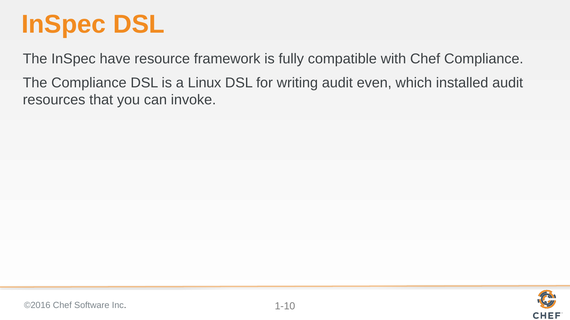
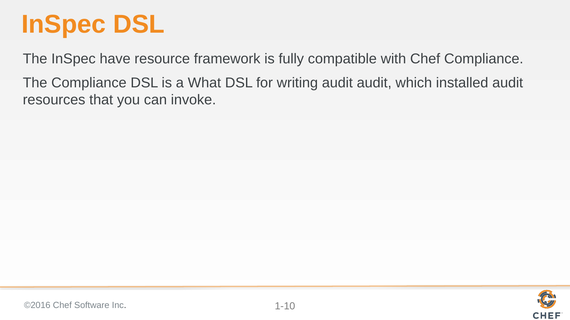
Linux: Linux -> What
audit even: even -> audit
